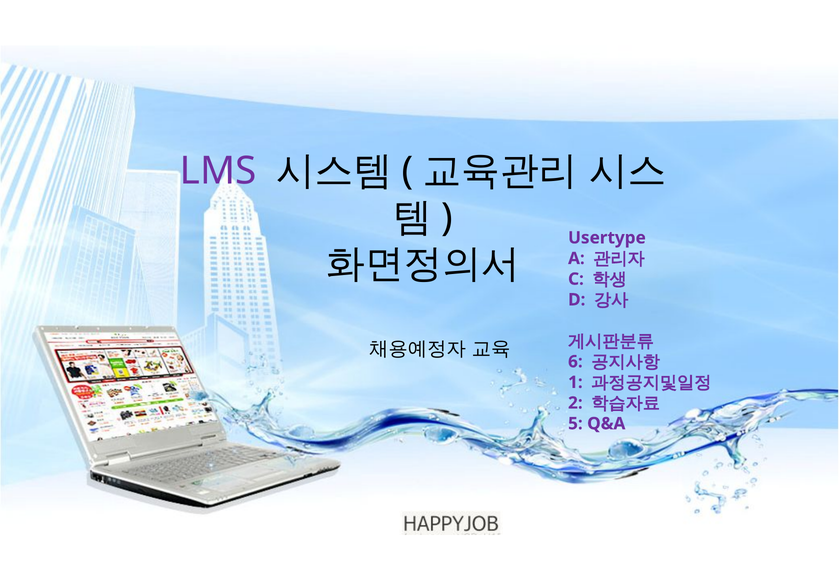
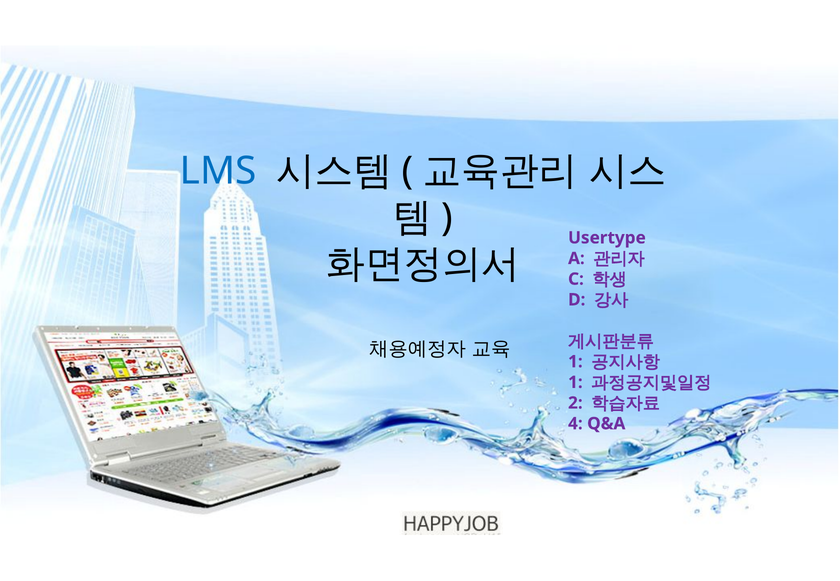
LMS colour: purple -> blue
6 at (575, 362): 6 -> 1
5: 5 -> 4
